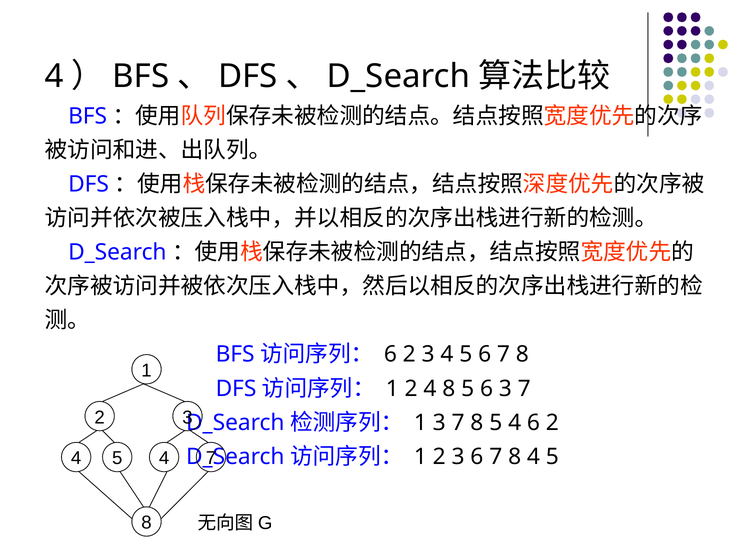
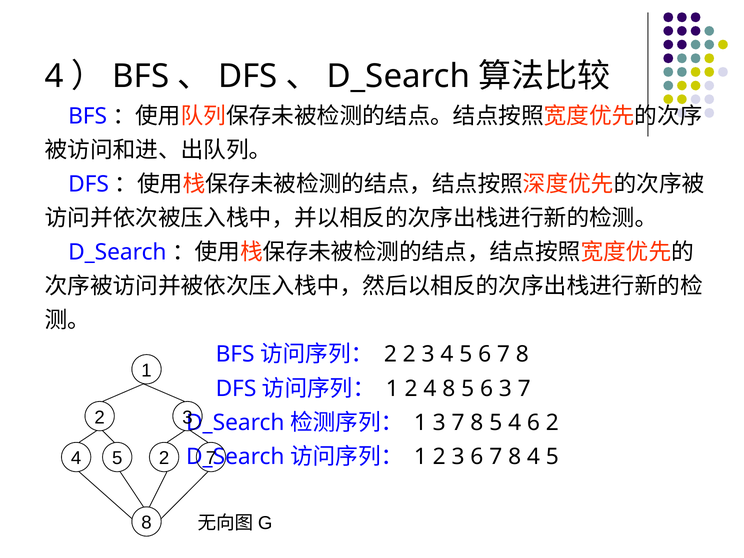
6 at (390, 354): 6 -> 2
4 5 4: 4 -> 2
